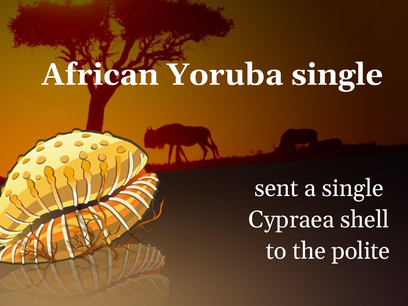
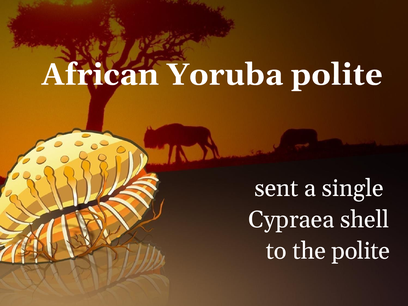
Yoruba single: single -> polite
